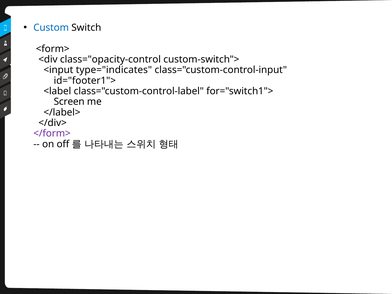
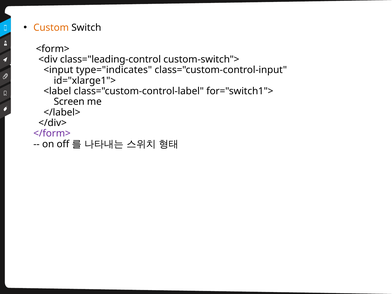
Custom colour: blue -> orange
class="opacity-control: class="opacity-control -> class="leading-control
id="footer1">: id="footer1"> -> id="xlarge1">
